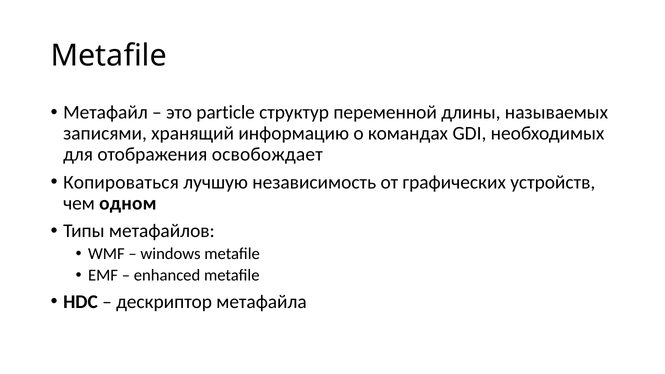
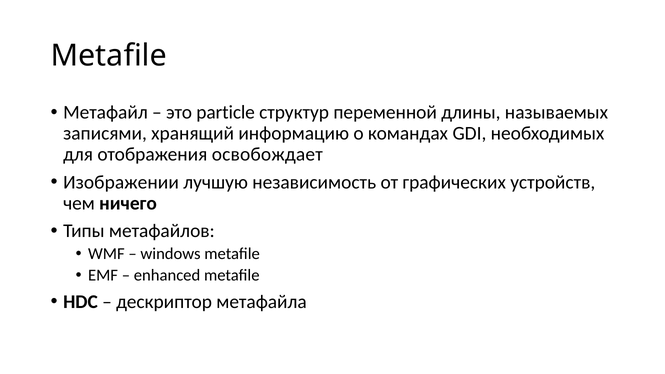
Копироваться: Копироваться -> Изображении
одном: одном -> ничего
